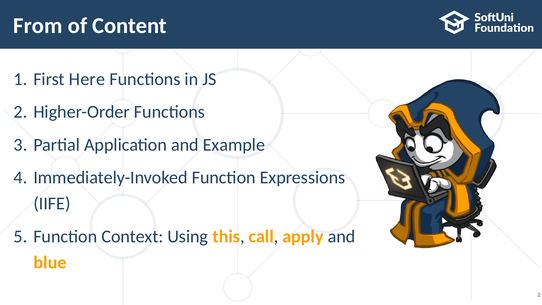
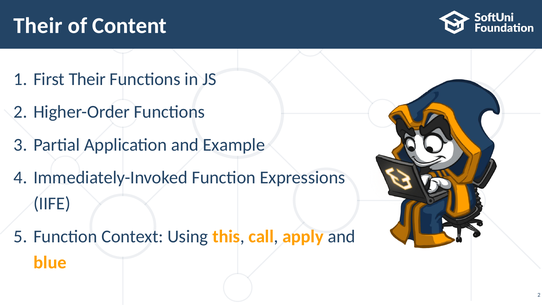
From at (38, 26): From -> Their
First Here: Here -> Their
